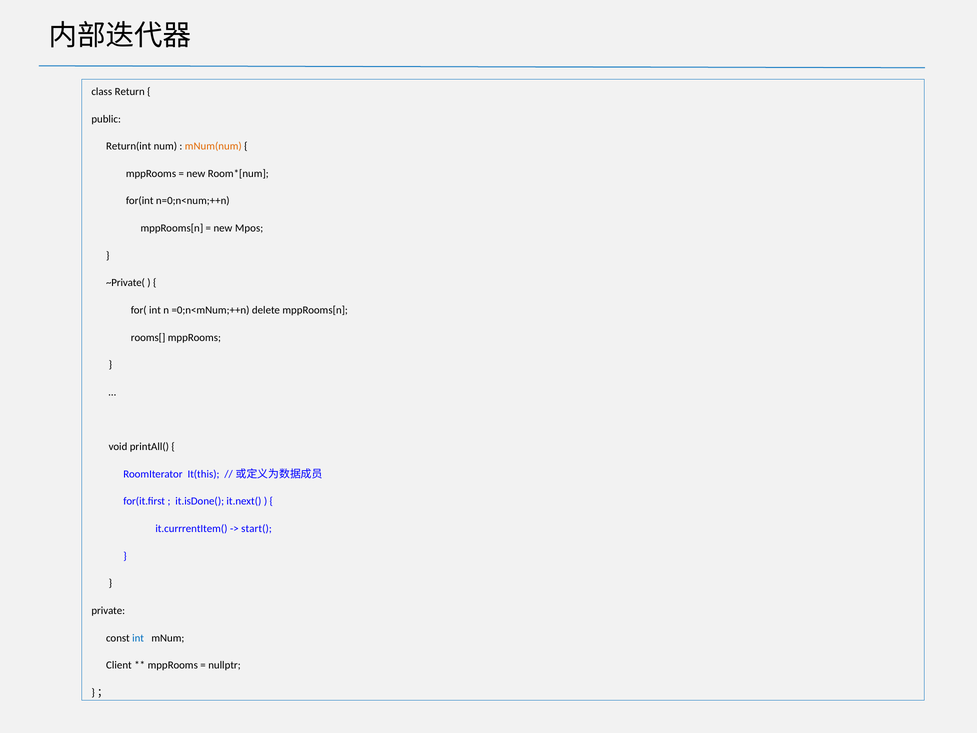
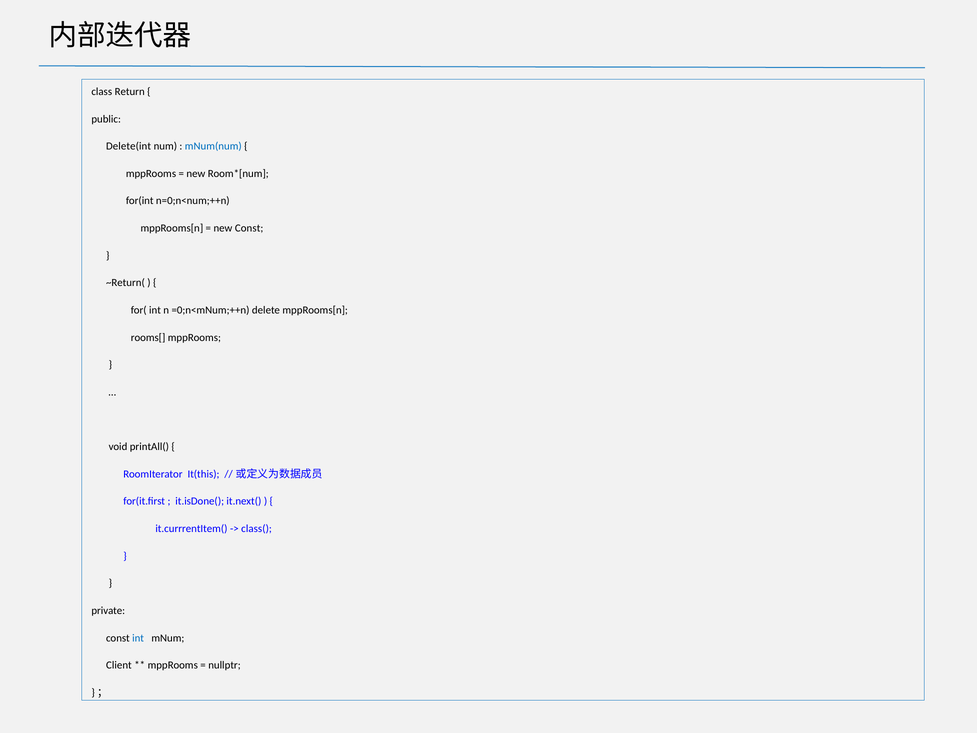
Return(int: Return(int -> Delete(int
mNum(num colour: orange -> blue
new Mpos: Mpos -> Const
~Private(: ~Private( -> ~Return(
start(: start( -> class(
